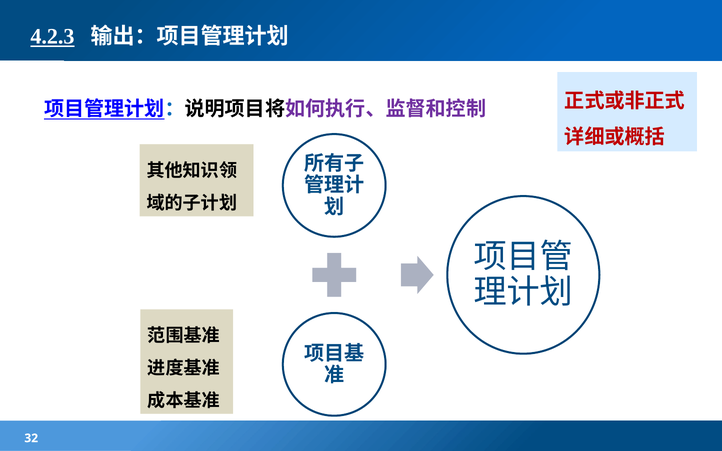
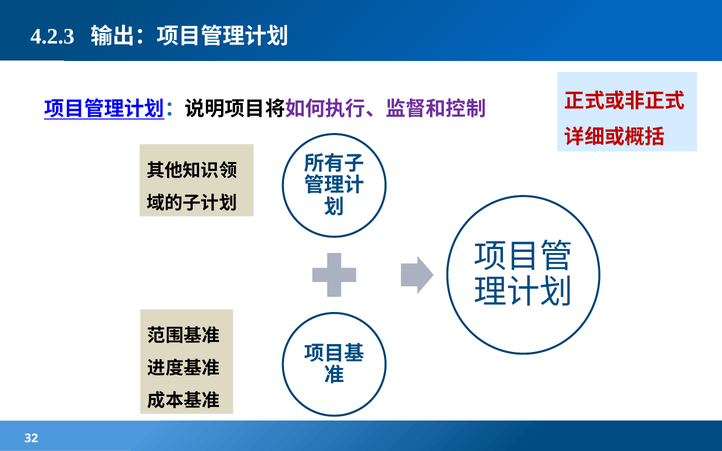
4.2.3 underline: present -> none
